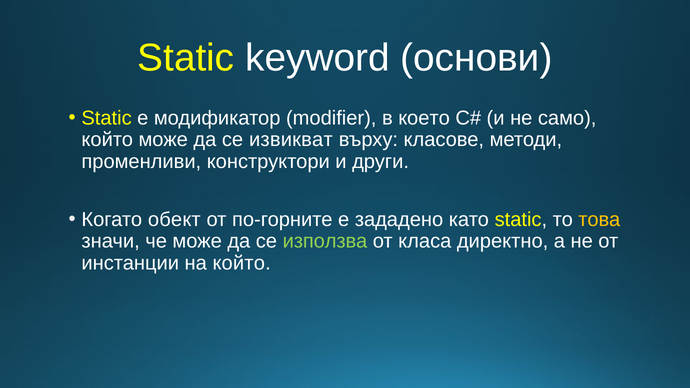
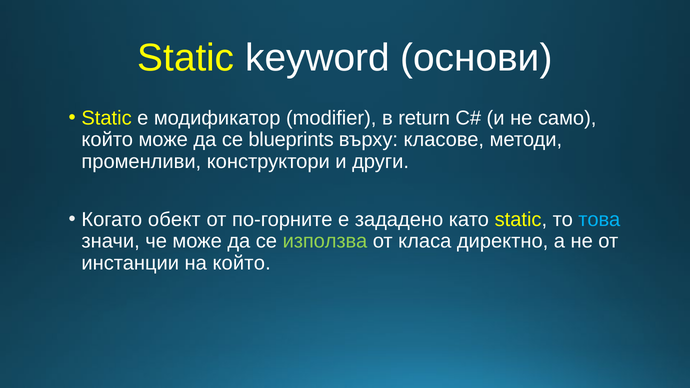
което: което -> return
извикват: извикват -> blueprints
това colour: yellow -> light blue
